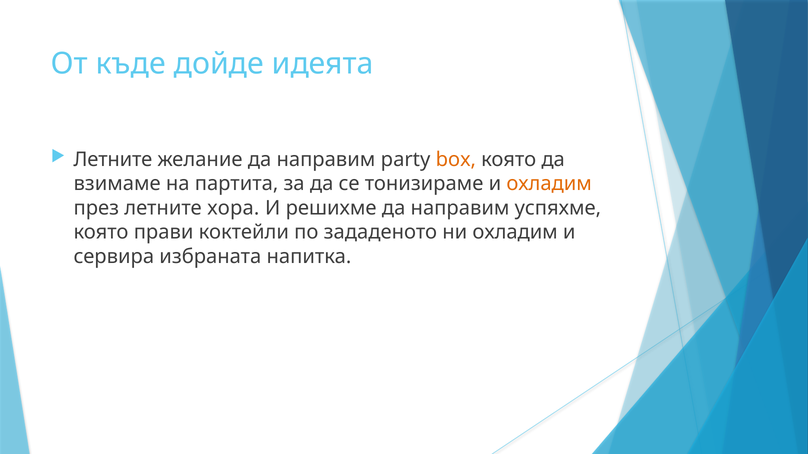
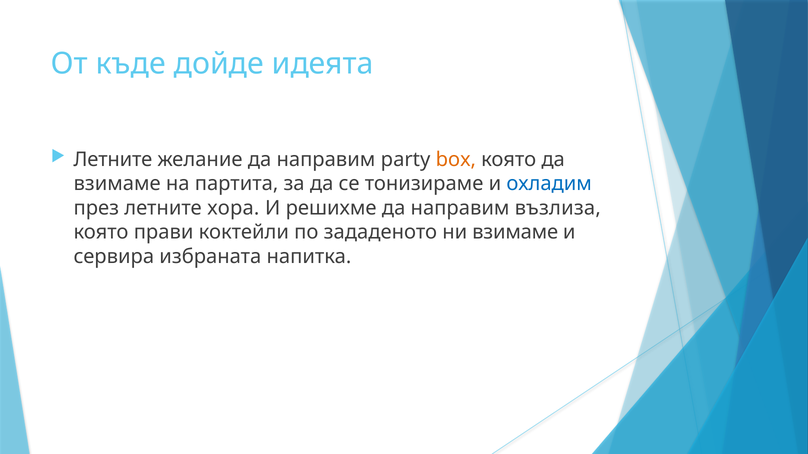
охладим at (549, 184) colour: orange -> blue
успяхме: успяхме -> възлиза
ни охладим: охладим -> взимаме
